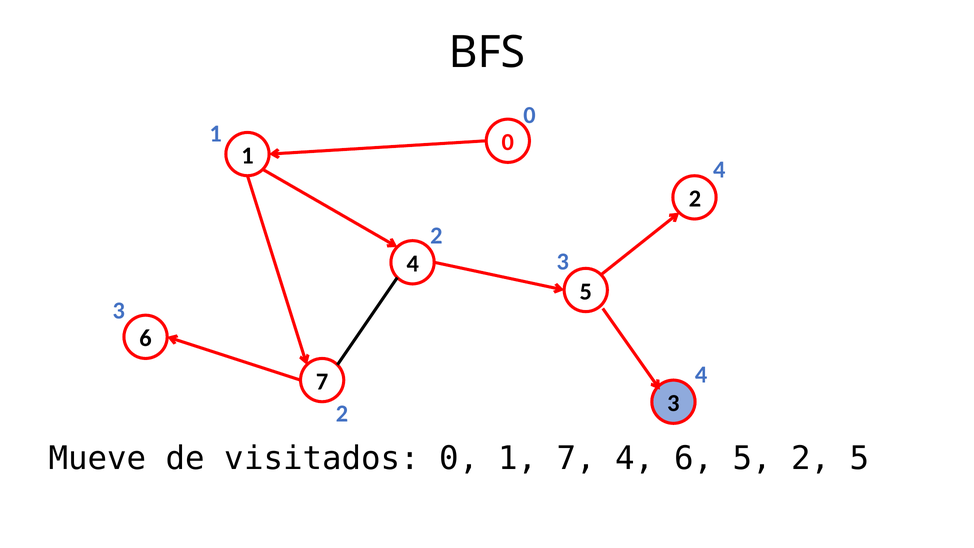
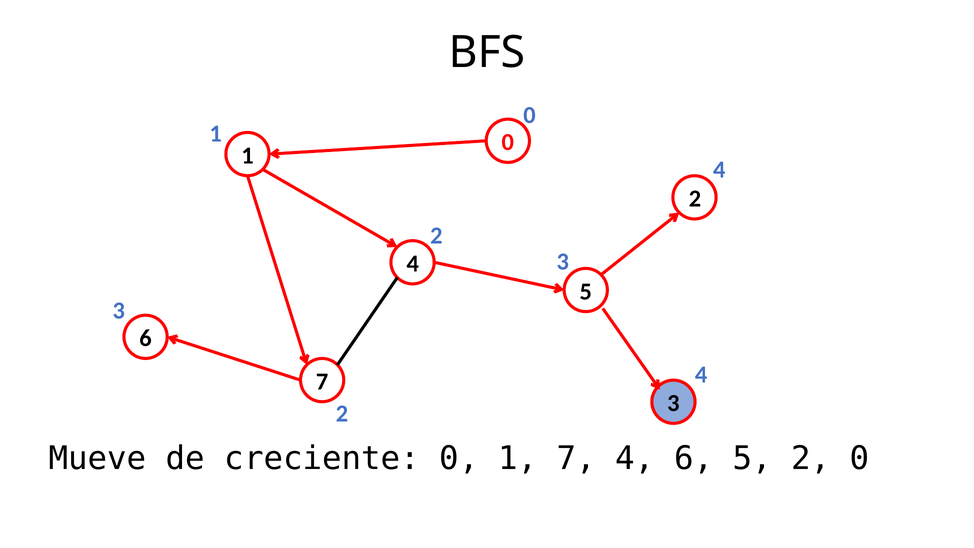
visitados: visitados -> creciente
2 5: 5 -> 0
